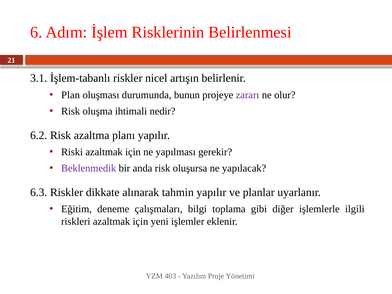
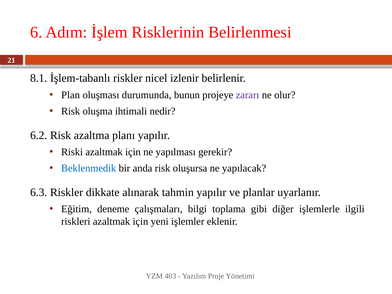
3.1: 3.1 -> 8.1
artışın: artışın -> izlenir
Beklenmedik colour: purple -> blue
